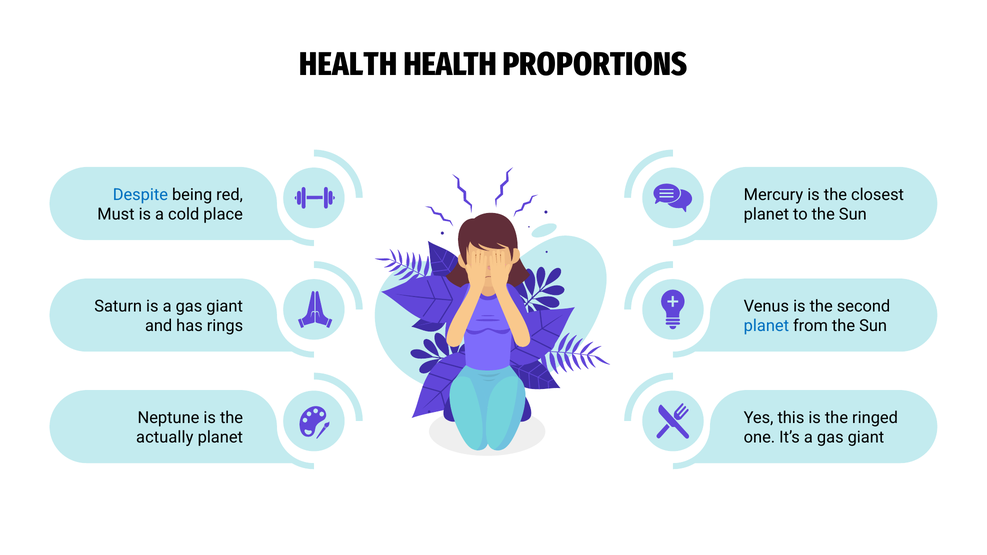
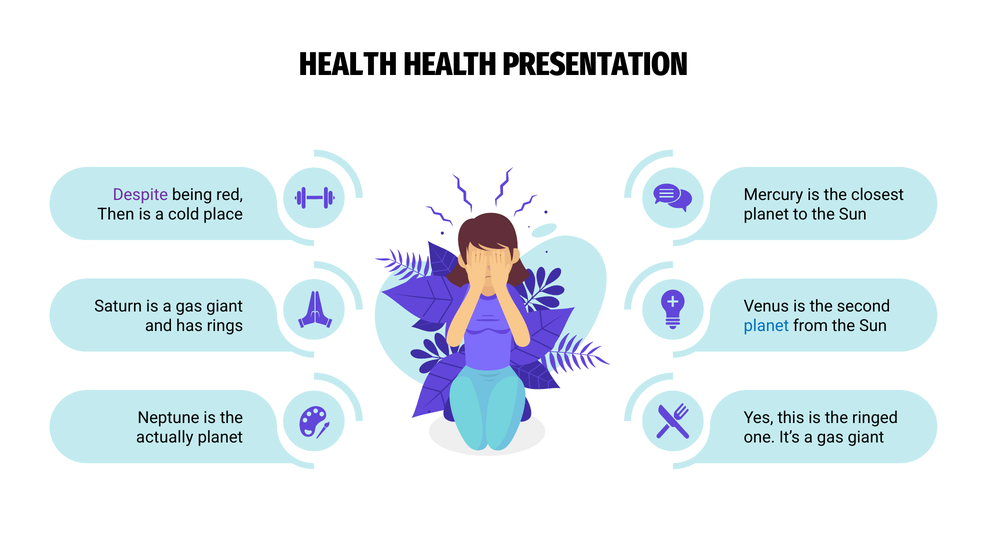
PROPORTIONS: PROPORTIONS -> PRESENTATION
Despite colour: blue -> purple
Must: Must -> Then
